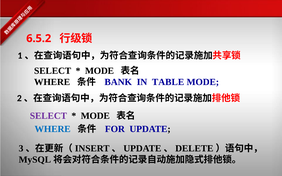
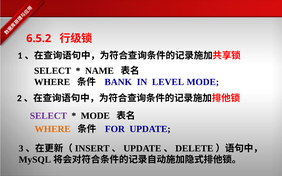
MODE at (99, 71): MODE -> NAME
TABLE: TABLE -> LEVEL
WHERE at (53, 129) colour: blue -> orange
